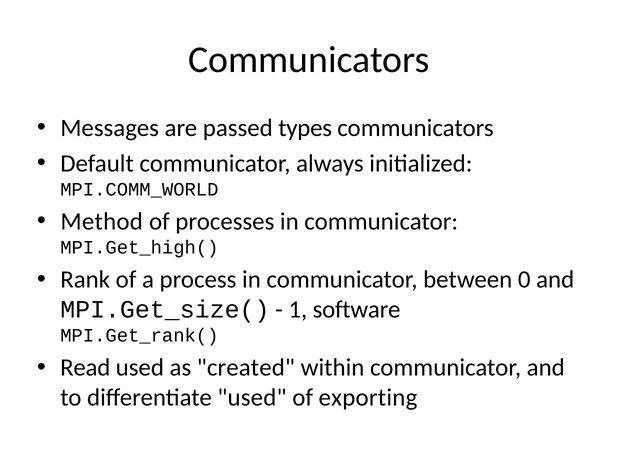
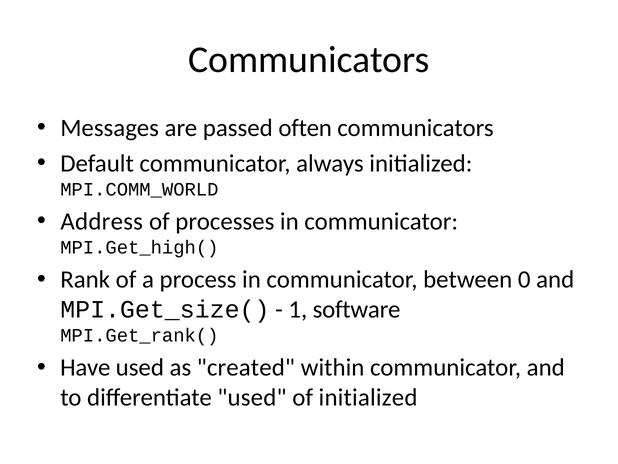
types: types -> often
Method: Method -> Address
Read: Read -> Have
of exporting: exporting -> initialized
